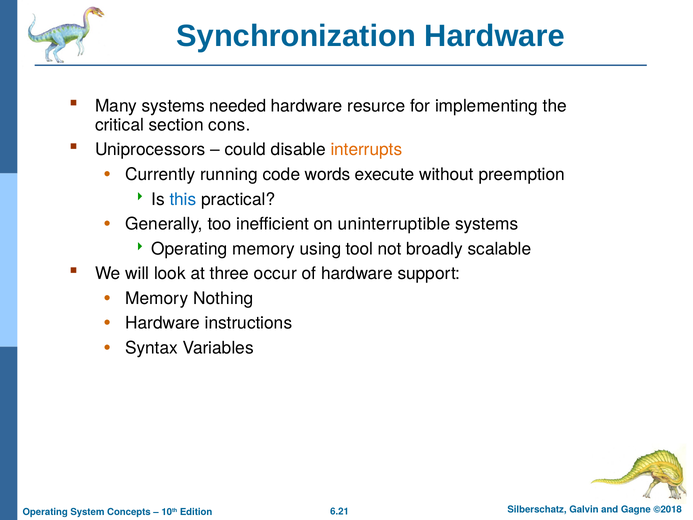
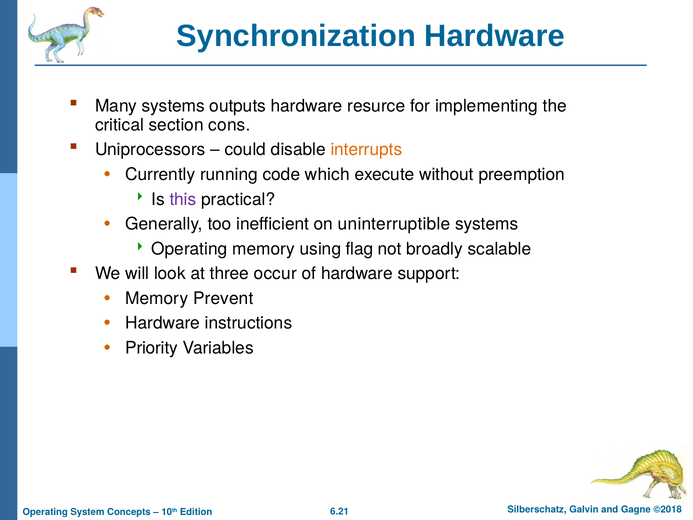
needed: needed -> outputs
words: words -> which
this colour: blue -> purple
tool: tool -> flag
Nothing: Nothing -> Prevent
Syntax: Syntax -> Priority
